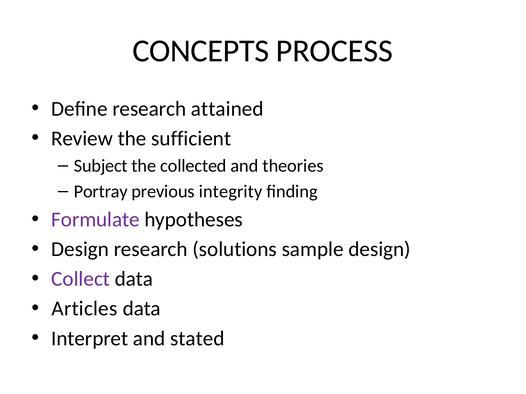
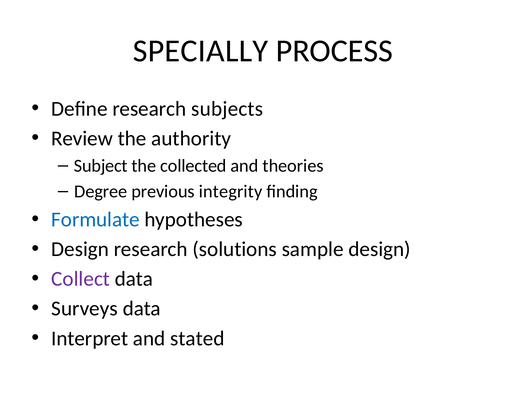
CONCEPTS: CONCEPTS -> SPECIALLY
attained: attained -> subjects
sufficient: sufficient -> authority
Portray: Portray -> Degree
Formulate colour: purple -> blue
Articles: Articles -> Surveys
